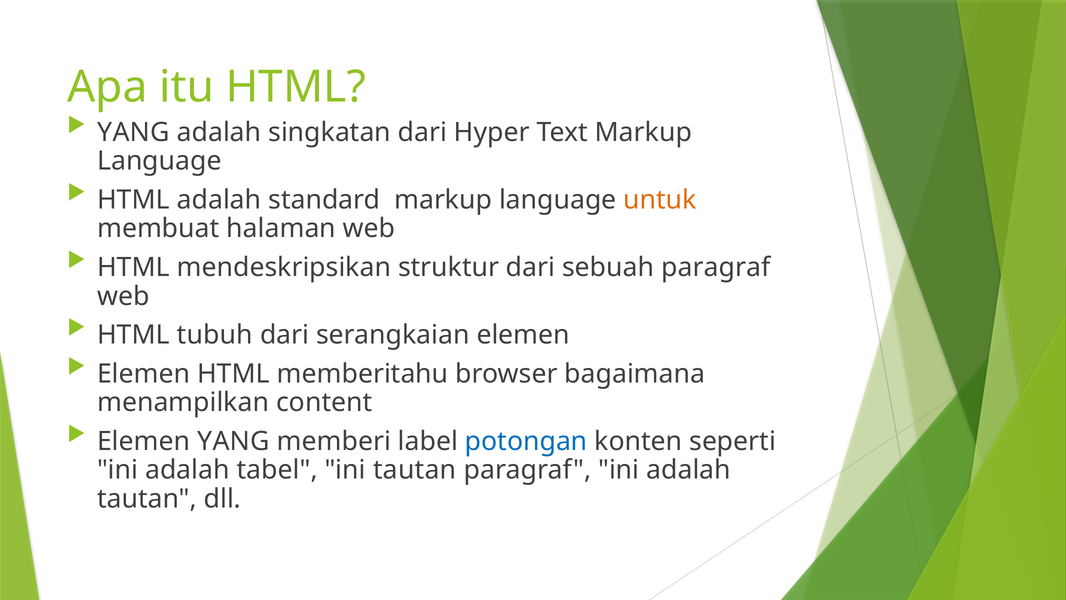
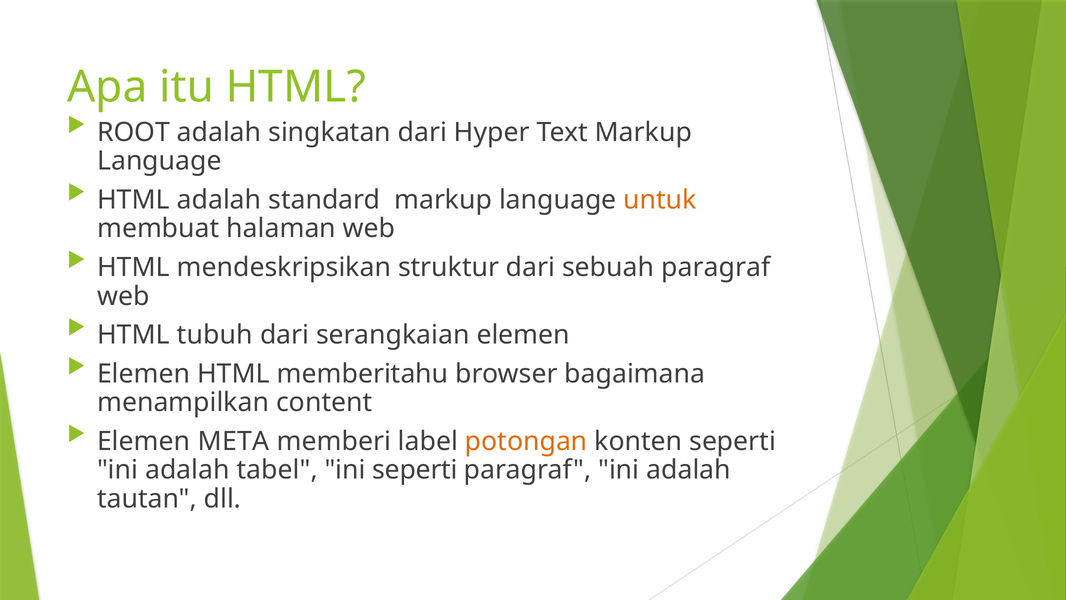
YANG at (133, 132): YANG -> ROOT
Elemen YANG: YANG -> META
potongan colour: blue -> orange
ini tautan: tautan -> seperti
